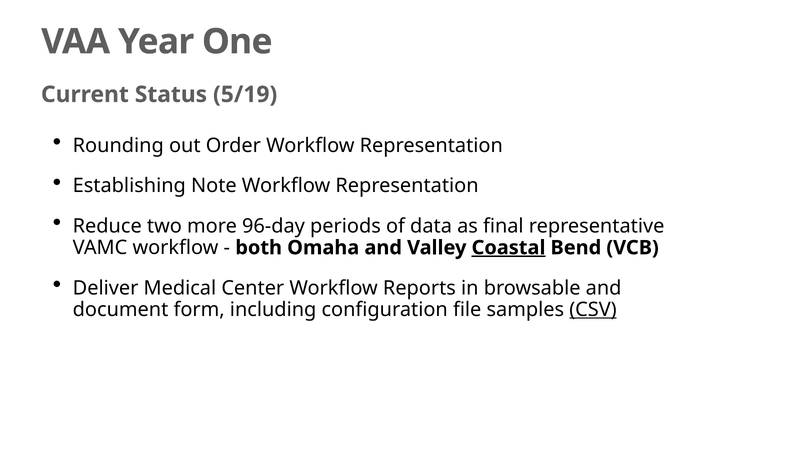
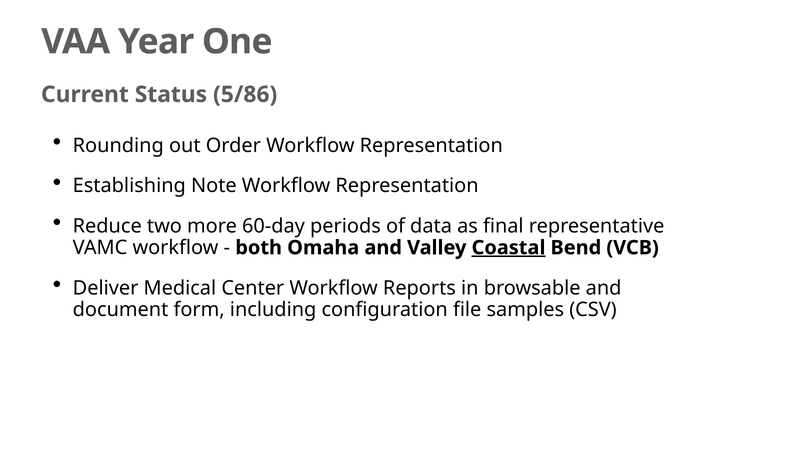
5/19: 5/19 -> 5/86
96-day: 96-day -> 60-day
CSV underline: present -> none
